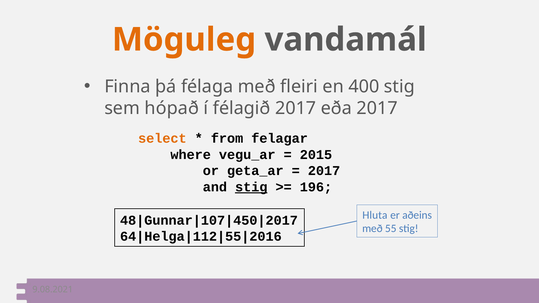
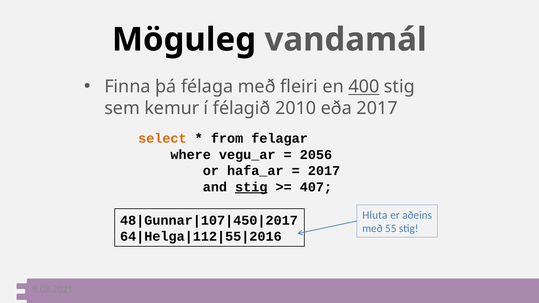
Möguleg colour: orange -> black
400 underline: none -> present
hópað: hópað -> kemur
félagið 2017: 2017 -> 2010
2015: 2015 -> 2056
geta_ar: geta_ar -> hafa_ar
196: 196 -> 407
